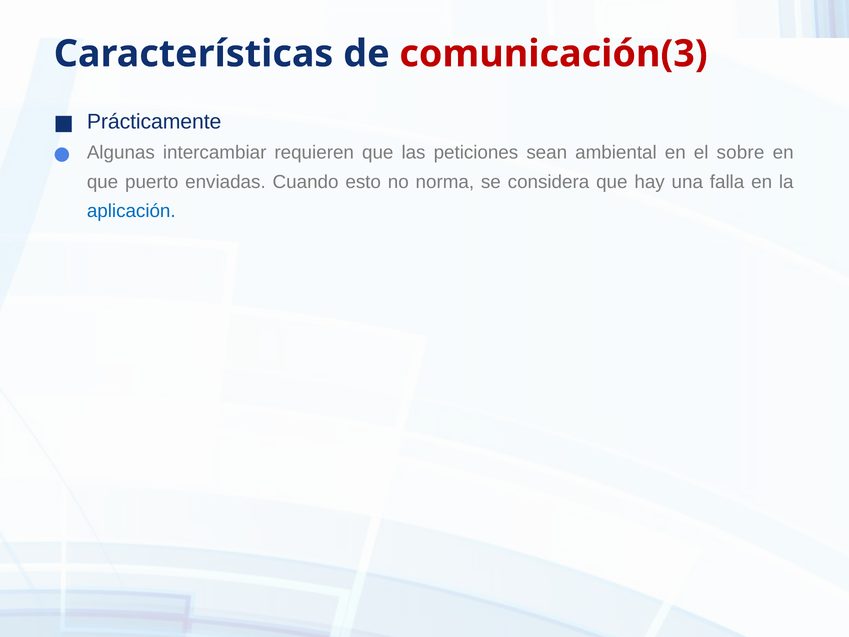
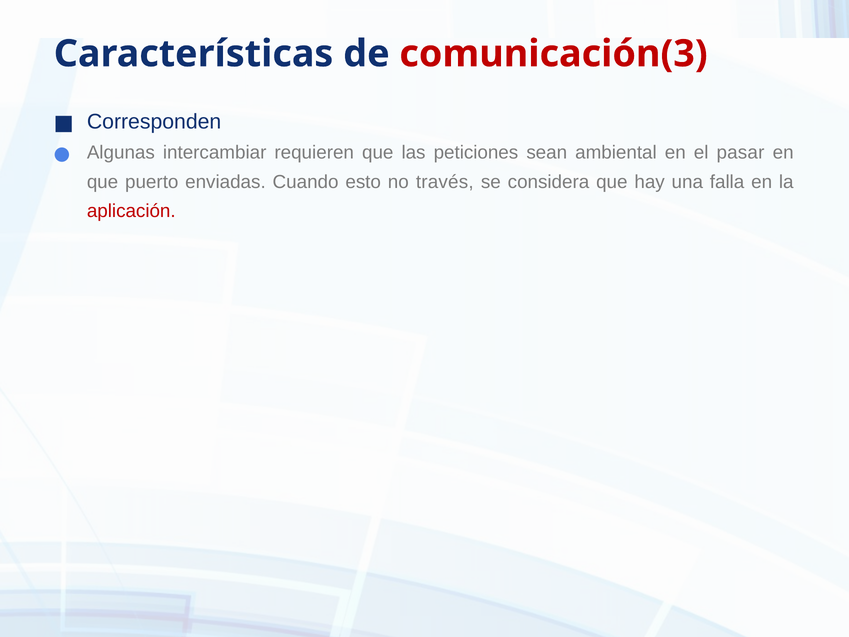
Prácticamente: Prácticamente -> Corresponden
sobre: sobre -> pasar
norma: norma -> través
aplicación colour: blue -> red
